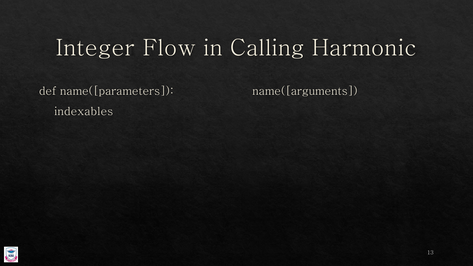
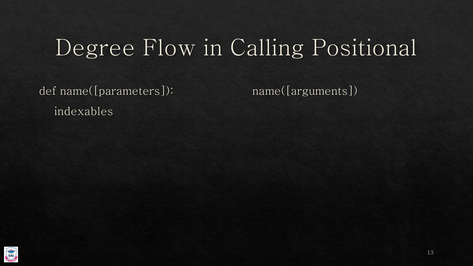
Integer: Integer -> Degree
Harmonic: Harmonic -> Positional
